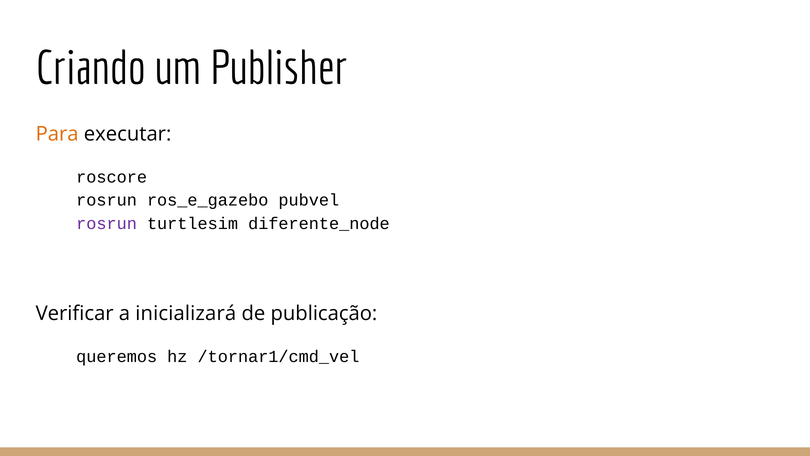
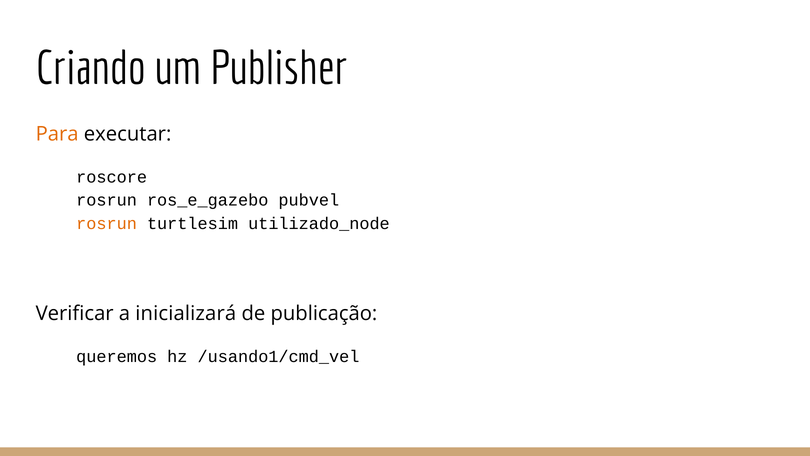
rosrun at (107, 223) colour: purple -> orange
diferente_node: diferente_node -> utilizado_node
/tornar1/cmd_vel: /tornar1/cmd_vel -> /usando1/cmd_vel
